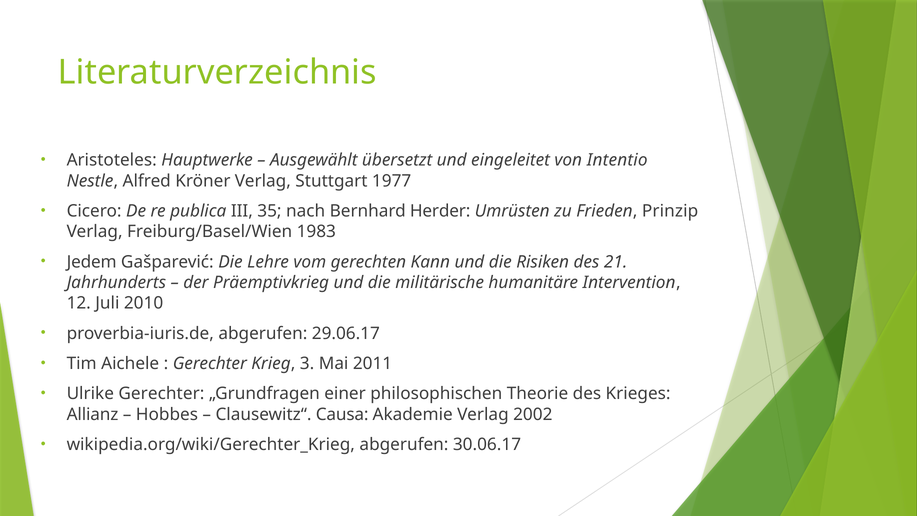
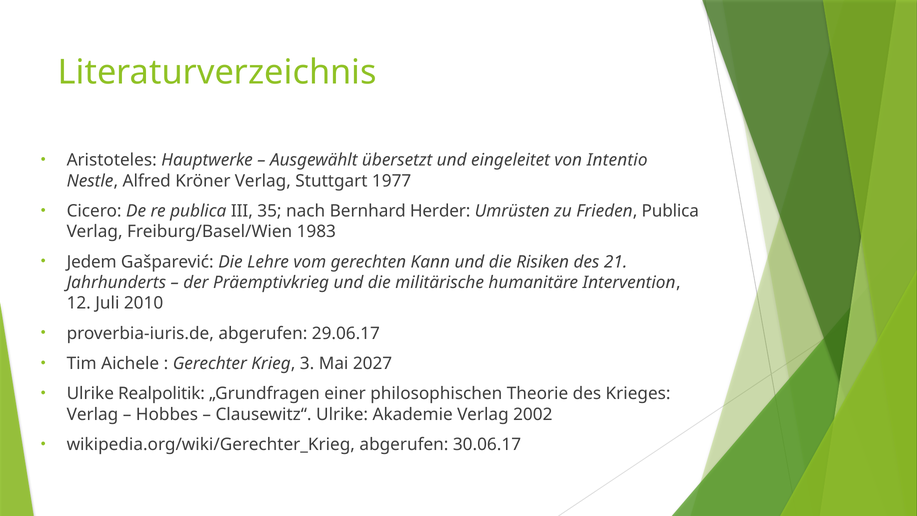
Frieden Prinzip: Prinzip -> Publica
2011: 2011 -> 2027
Ulrike Gerechter: Gerechter -> Realpolitik
Allianz at (93, 414): Allianz -> Verlag
Clausewitz“ Causa: Causa -> Ulrike
